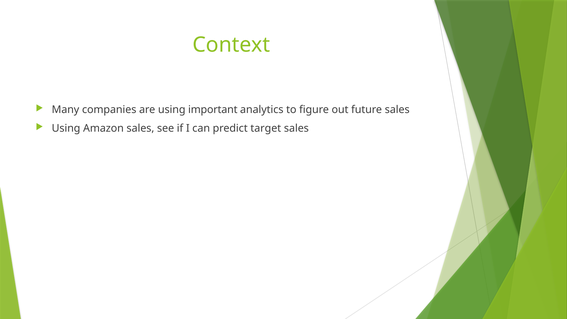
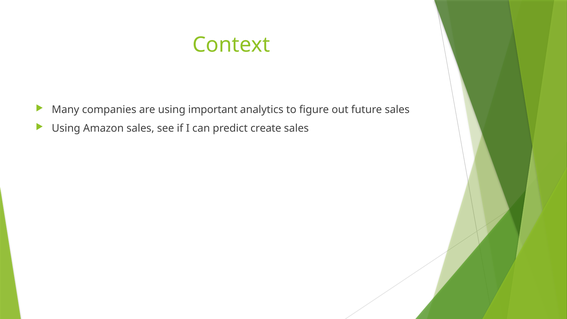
target: target -> create
